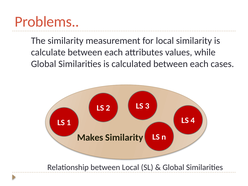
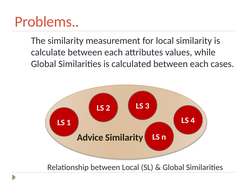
Makes: Makes -> Advice
